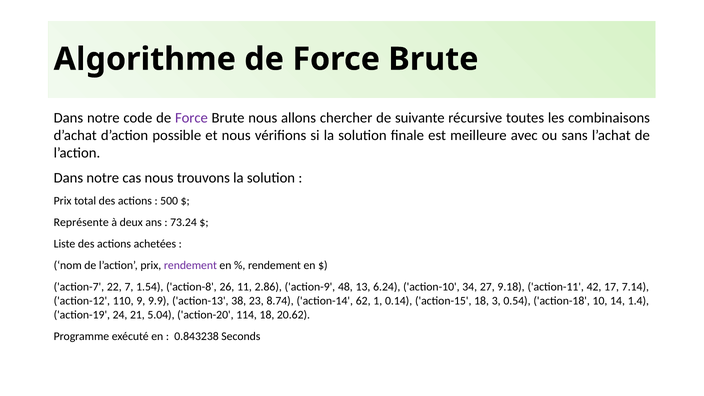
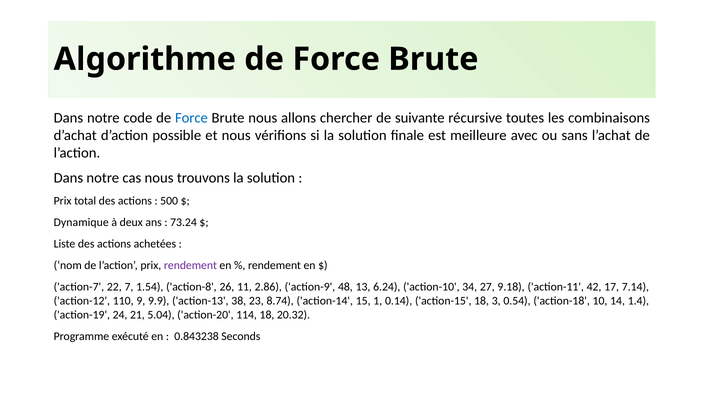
Force at (191, 118) colour: purple -> blue
Représente: Représente -> Dynamique
62: 62 -> 15
20.62: 20.62 -> 20.32
